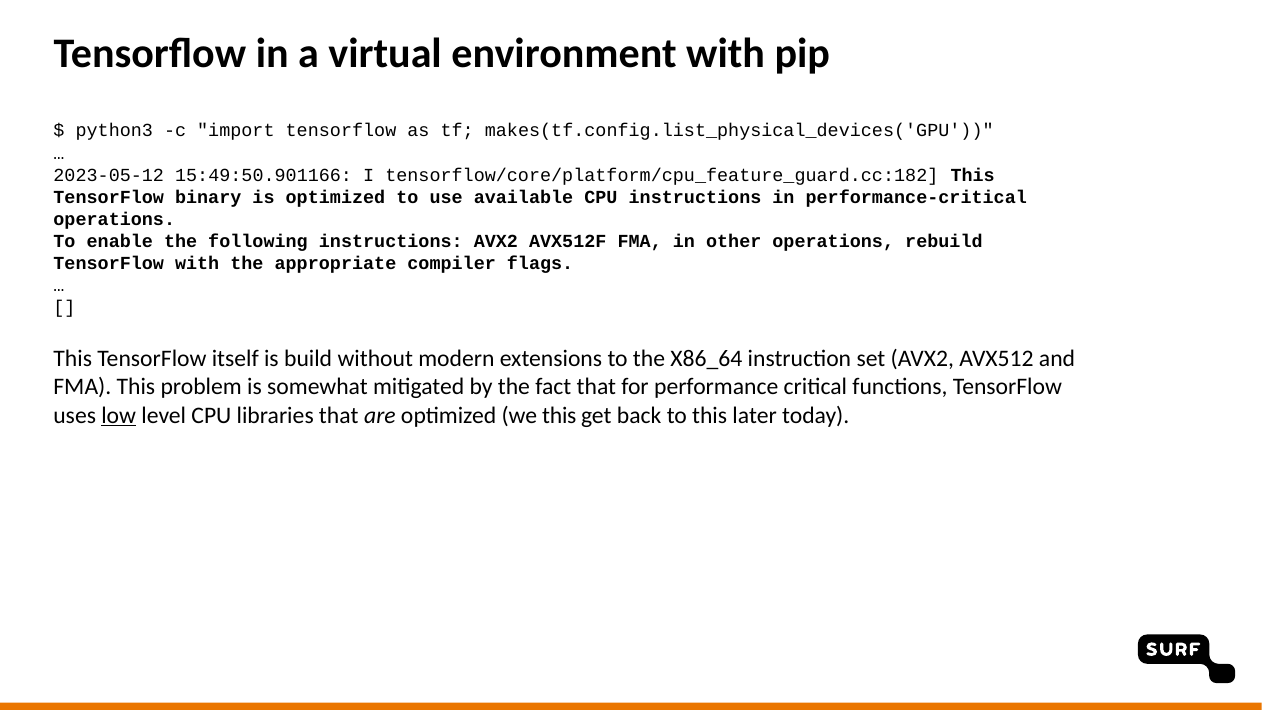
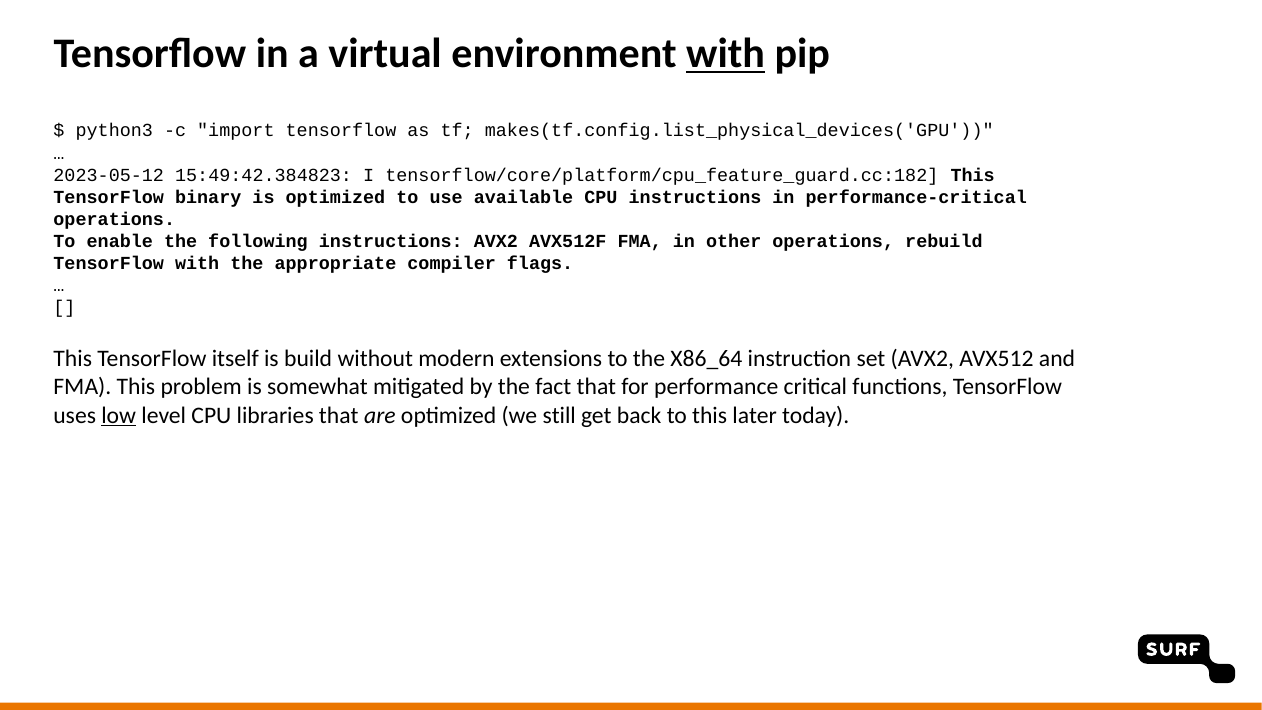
with at (726, 54) underline: none -> present
15:49:50.901166: 15:49:50.901166 -> 15:49:42.384823
we this: this -> still
